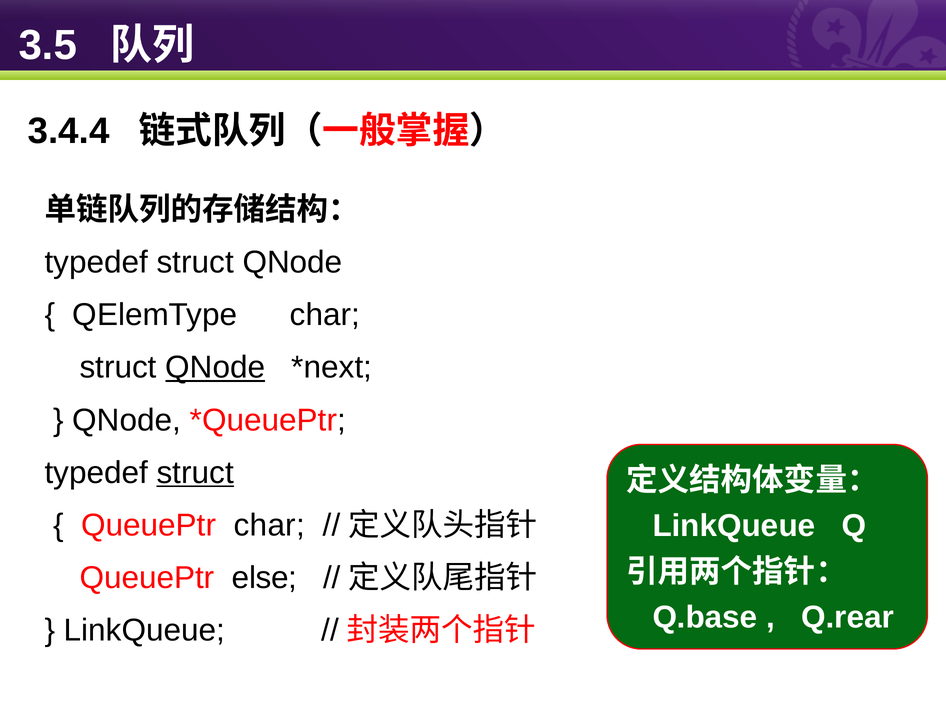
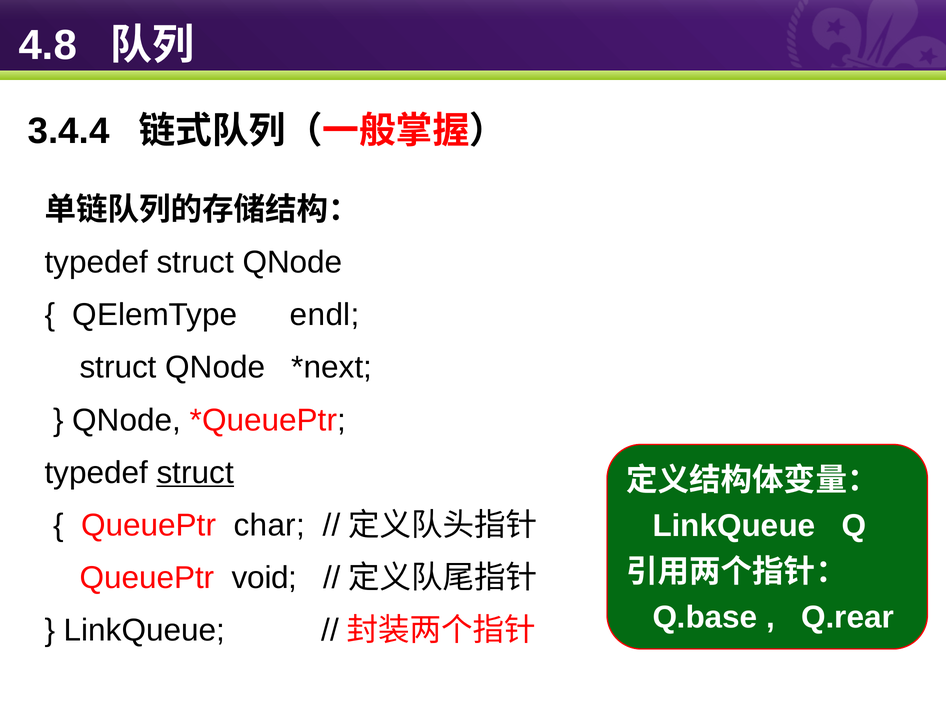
3.5: 3.5 -> 4.8
QElemType char: char -> endl
QNode at (215, 367) underline: present -> none
else: else -> void
